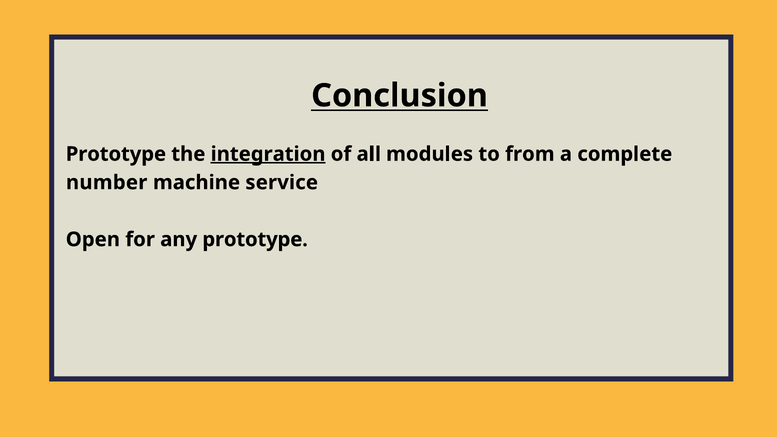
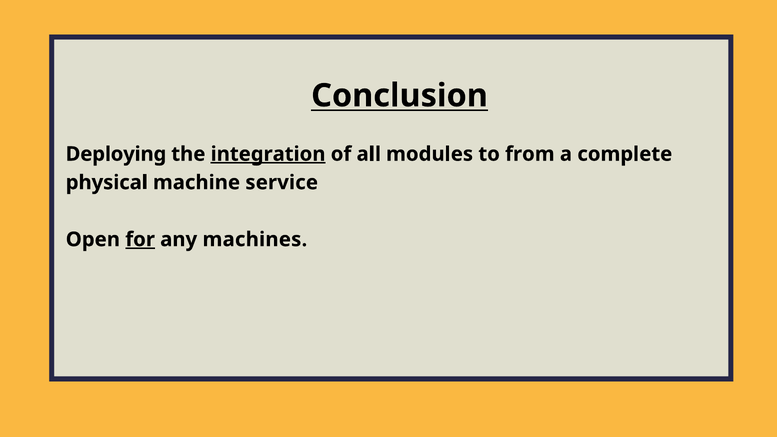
Prototype at (116, 154): Prototype -> Deploying
number: number -> physical
for underline: none -> present
any prototype: prototype -> machines
